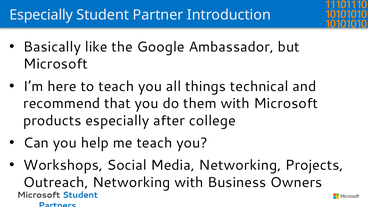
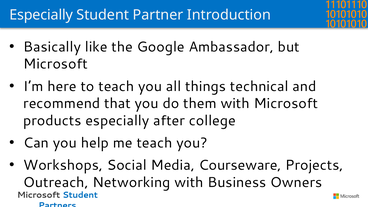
Media Networking: Networking -> Courseware
